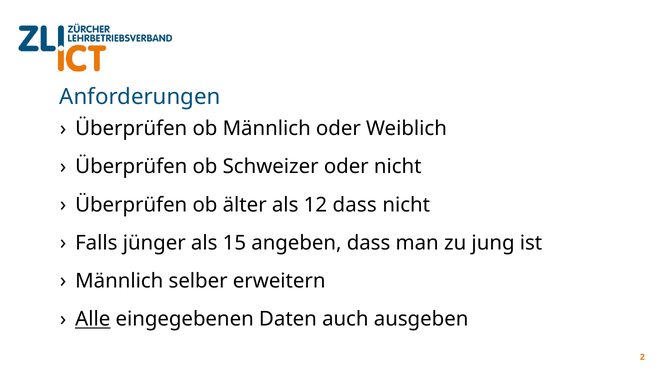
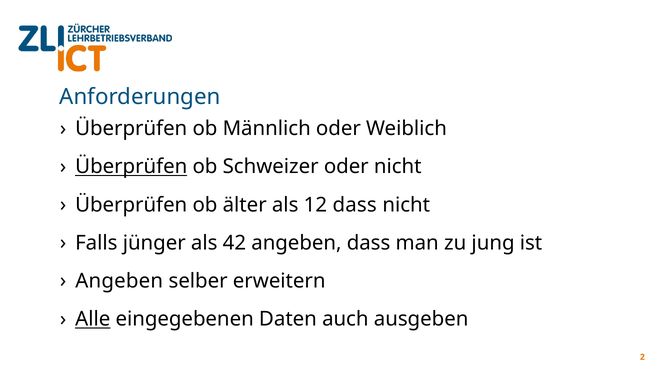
Überprüfen at (131, 167) underline: none -> present
15: 15 -> 42
Männlich at (119, 281): Männlich -> Angeben
